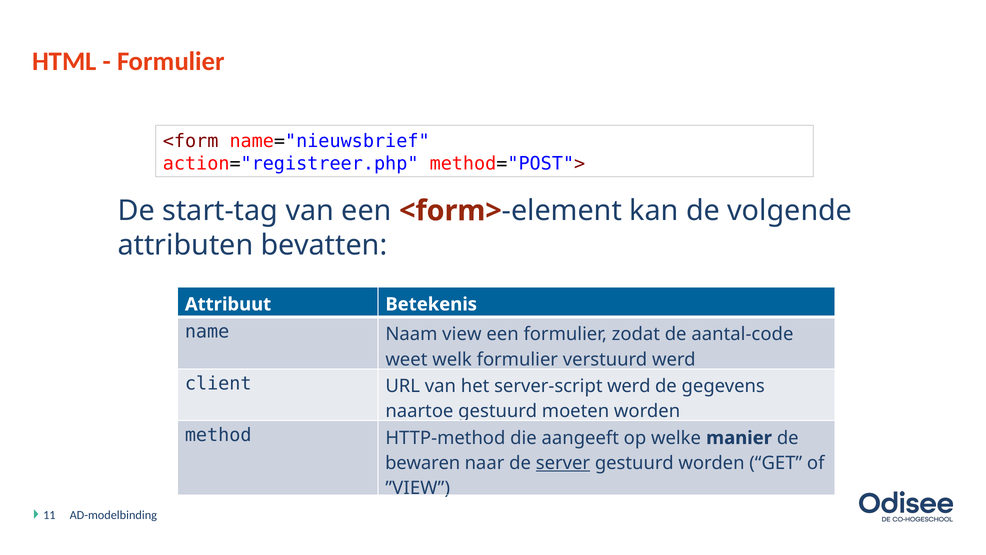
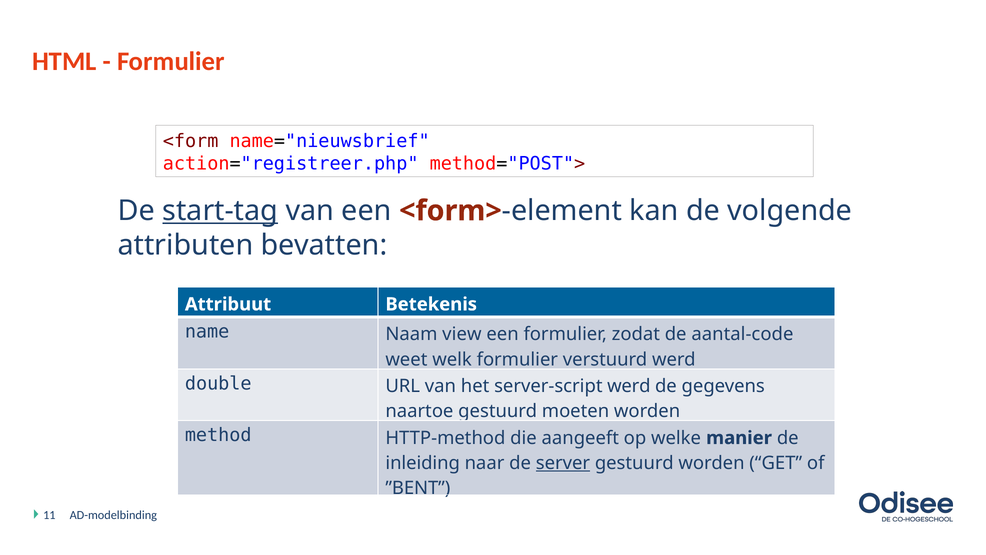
start-tag underline: none -> present
client: client -> double
bewaren: bewaren -> inleiding
”VIEW: ”VIEW -> ”BENT
